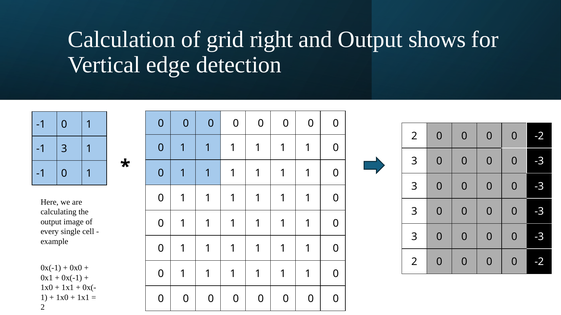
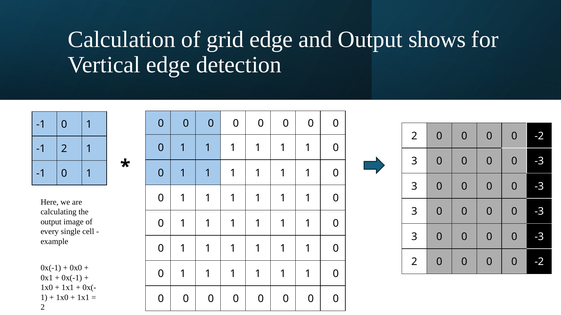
grid right: right -> edge
-1 3: 3 -> 2
